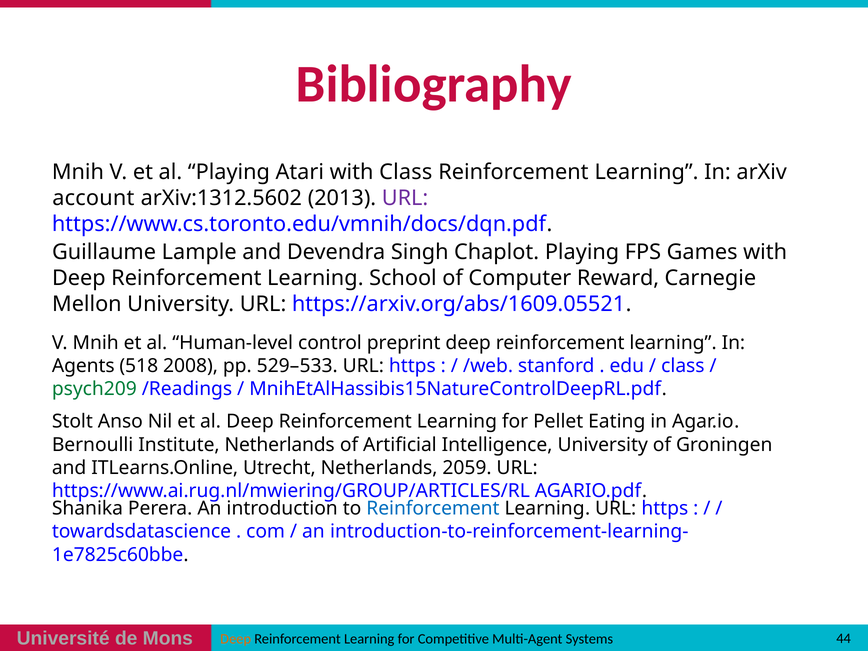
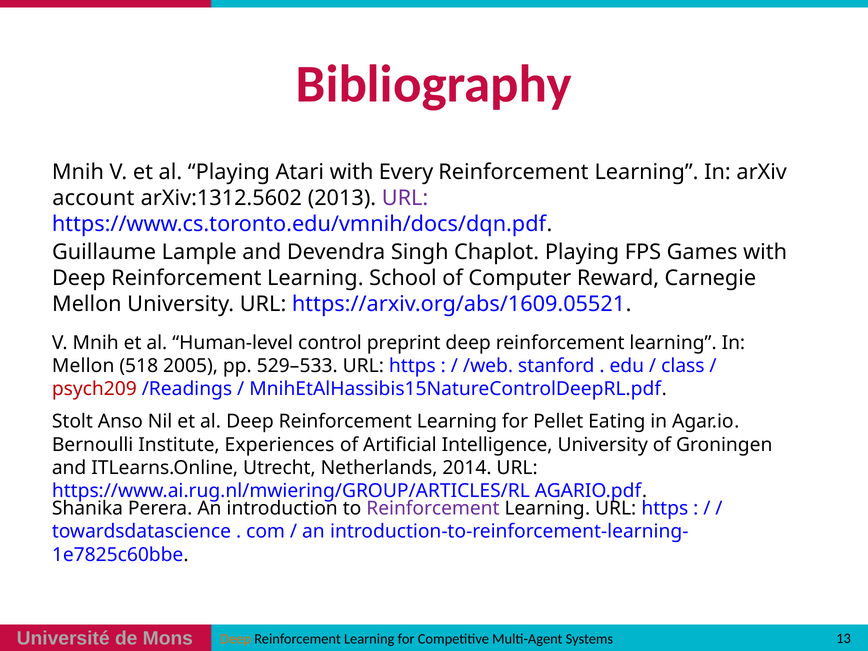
with Class: Class -> Every
Agents at (83, 366): Agents -> Mellon
2008: 2008 -> 2005
psych209 colour: green -> red
Institute Netherlands: Netherlands -> Experiences
2059: 2059 -> 2014
Reinforcement at (433, 508) colour: blue -> purple
44: 44 -> 13
